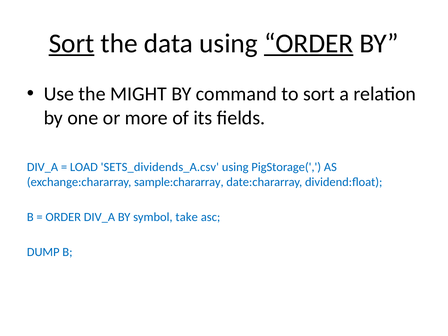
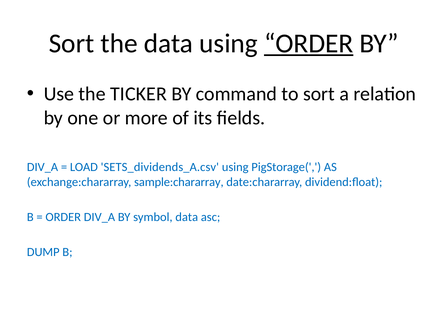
Sort at (72, 43) underline: present -> none
MIGHT: MIGHT -> TICKER
symbol take: take -> data
